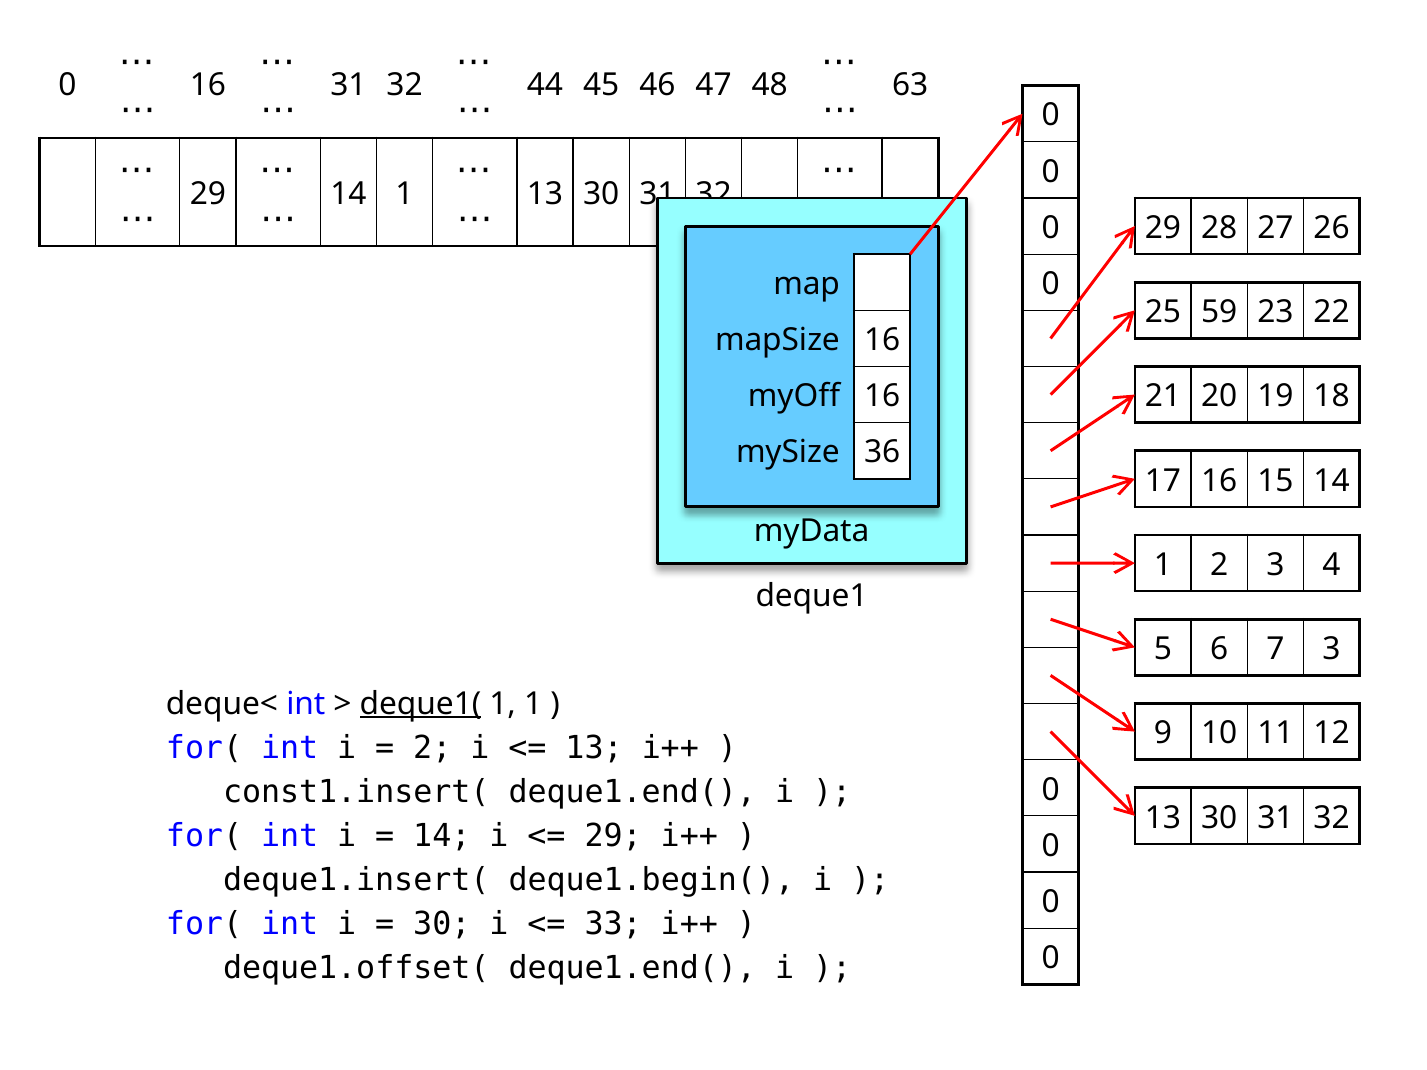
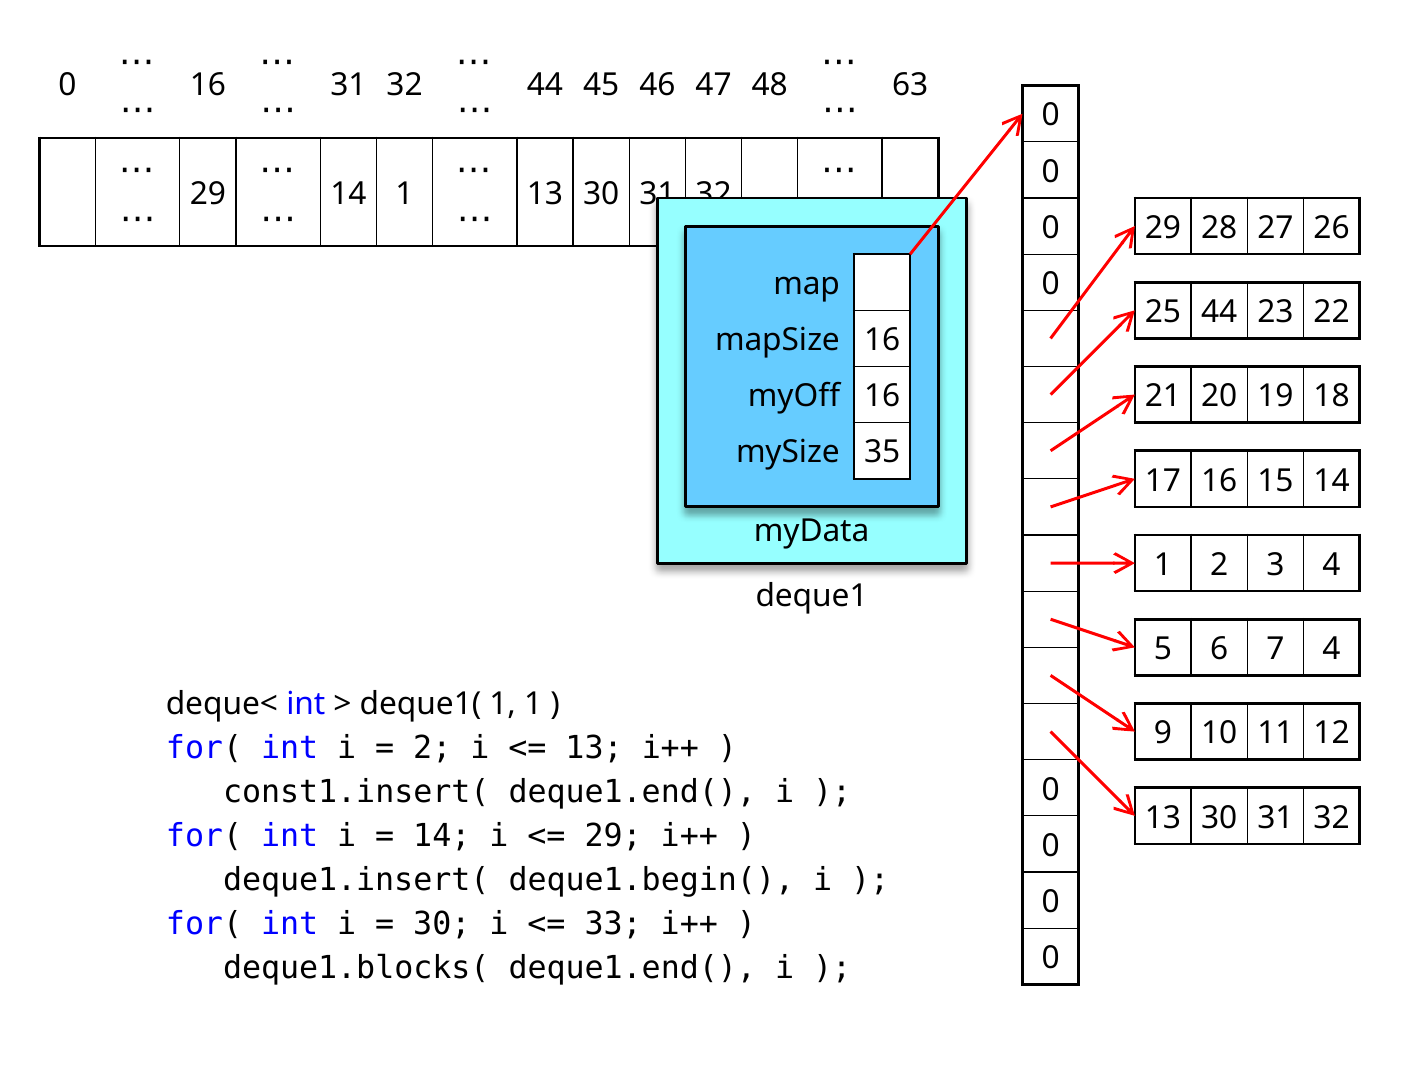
25 59: 59 -> 44
36: 36 -> 35
7 3: 3 -> 4
deque1( underline: present -> none
deque1.offset(: deque1.offset( -> deque1.blocks(
